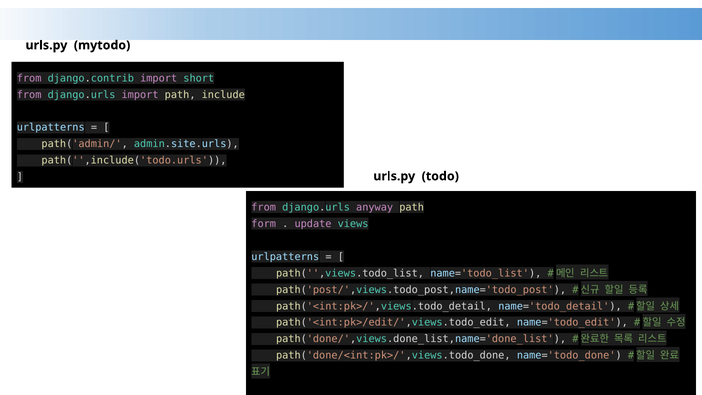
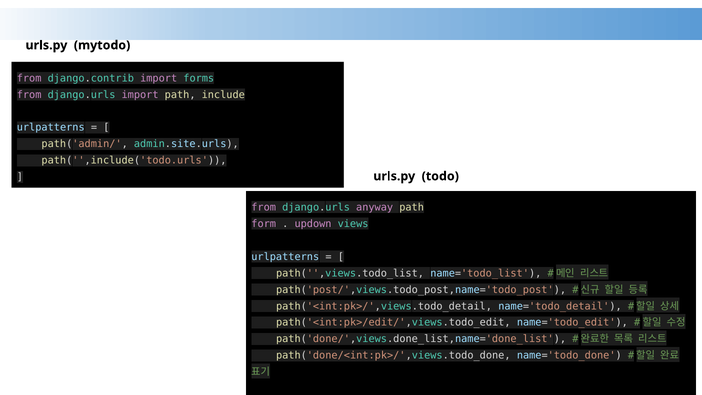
short: short -> forms
update: update -> updown
